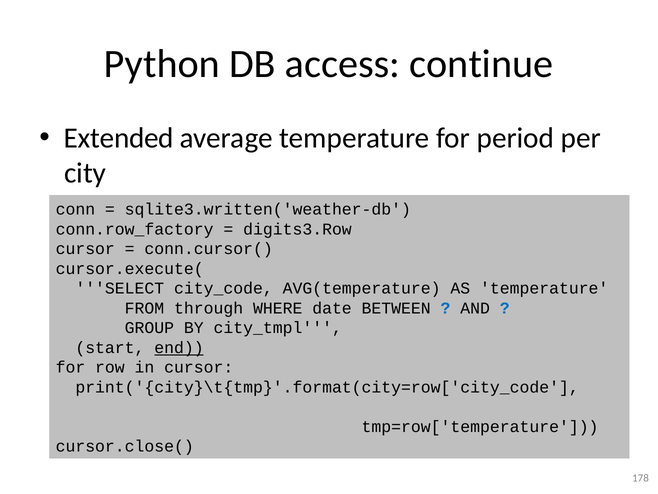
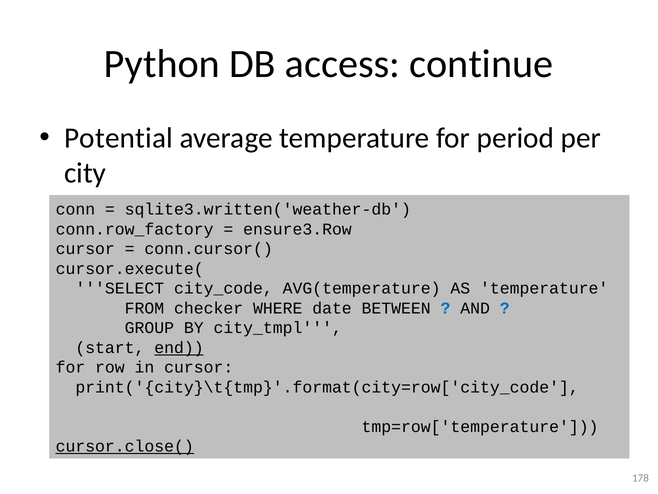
Extended: Extended -> Potential
digits3.Row: digits3.Row -> ensure3.Row
through: through -> checker
cursor.close( underline: none -> present
